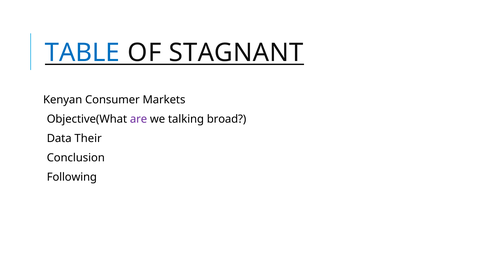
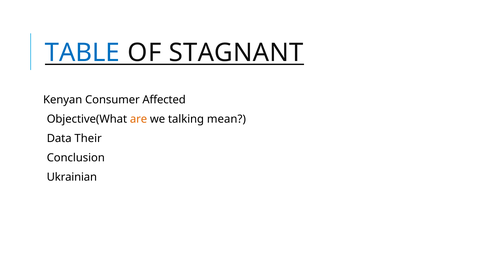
Markets: Markets -> Affected
are colour: purple -> orange
broad: broad -> mean
Following: Following -> Ukrainian
